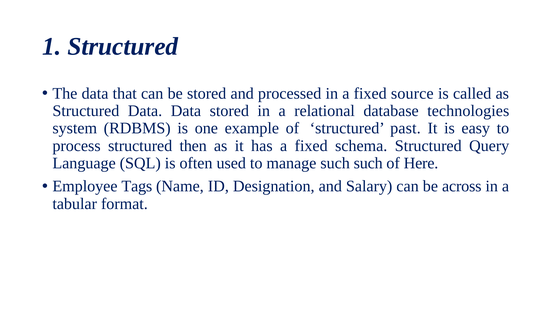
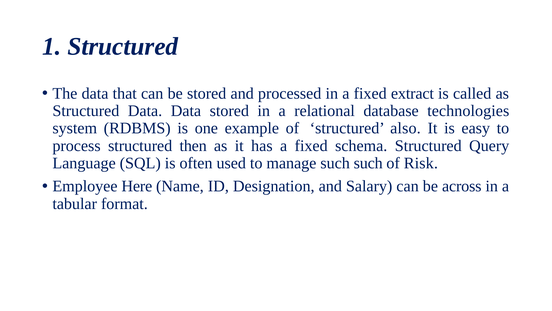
source: source -> extract
past: past -> also
Here: Here -> Risk
Tags: Tags -> Here
